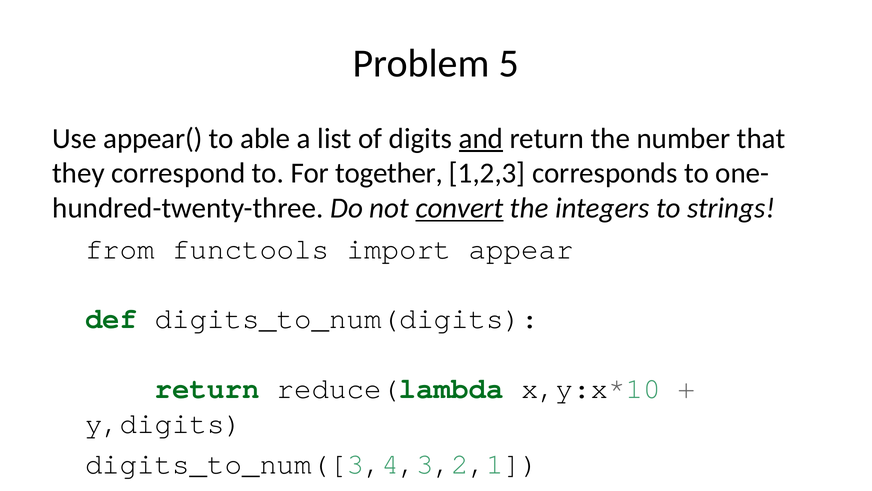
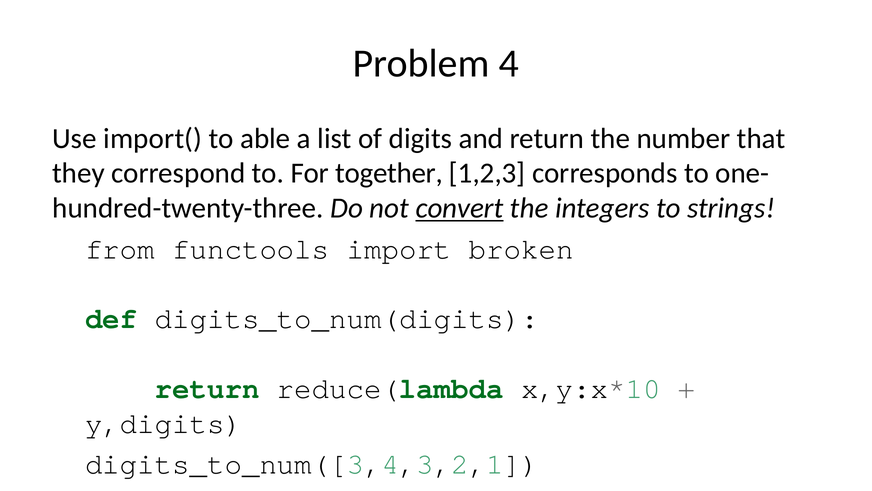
5: 5 -> 4
appear(: appear( -> import(
and underline: present -> none
appear: appear -> broken
